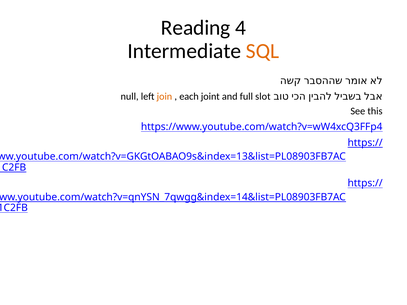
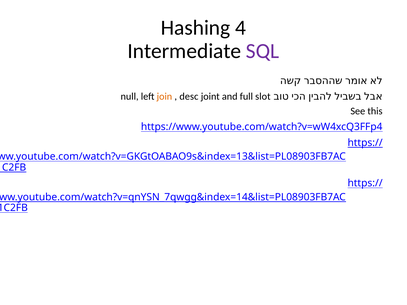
Reading: Reading -> Hashing
SQL colour: orange -> purple
each: each -> desc
